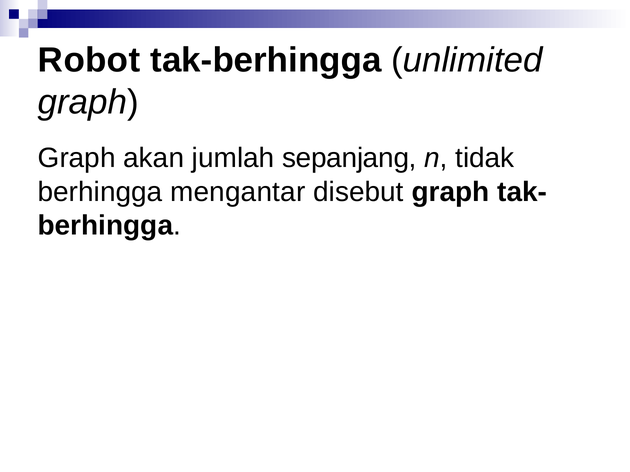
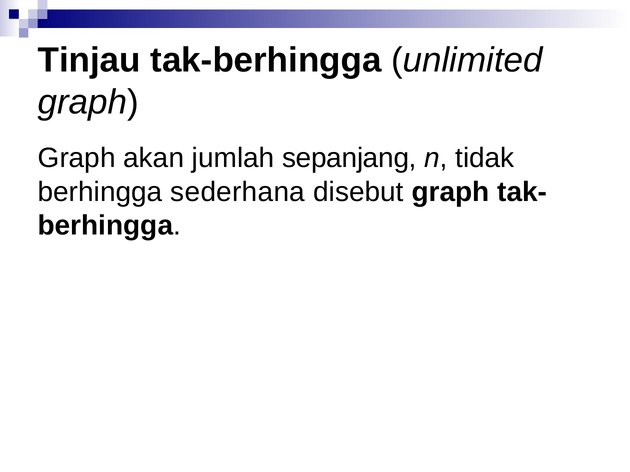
Robot: Robot -> Tinjau
mengantar: mengantar -> sederhana
